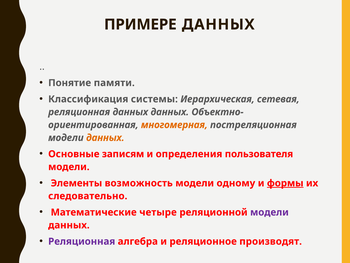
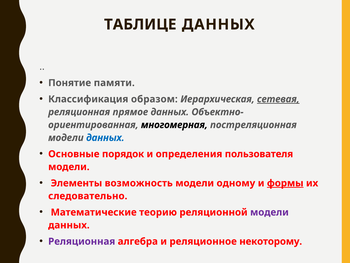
ПРИМЕРЕ: ПРИМЕРЕ -> ТАБЛИЦЕ
системы: системы -> образом
сетевая underline: none -> present
реляционная данных: данных -> прямое
многомерная colour: orange -> black
данных at (105, 137) colour: orange -> blue
записям: записям -> порядок
четыре: четыре -> теорию
производят: производят -> некоторому
